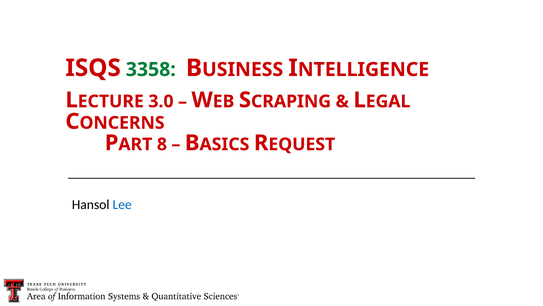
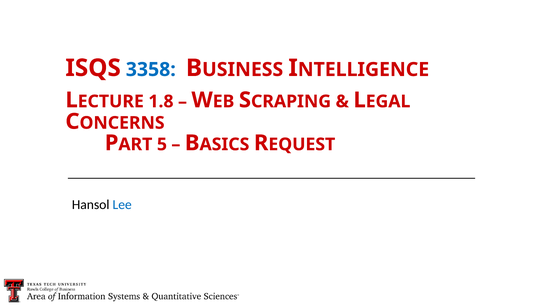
3358 colour: green -> blue
3.0: 3.0 -> 1.8
8: 8 -> 5
